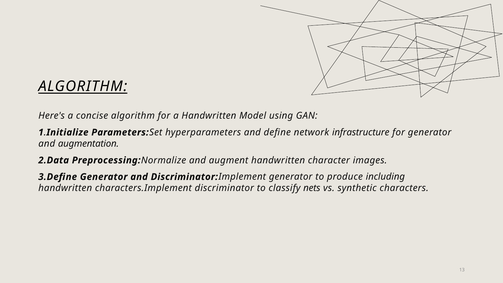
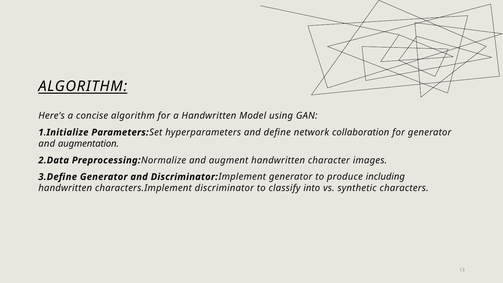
infrastructure: infrastructure -> collaboration
nets: nets -> into
